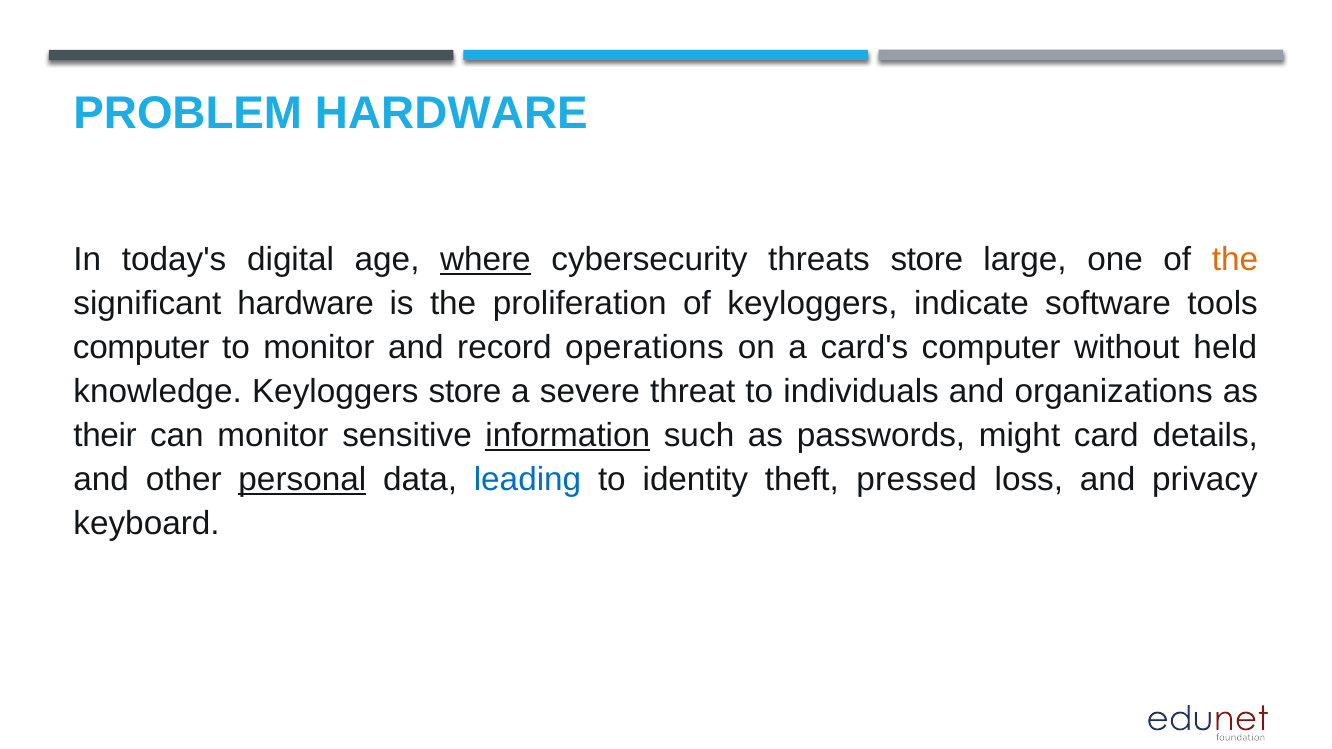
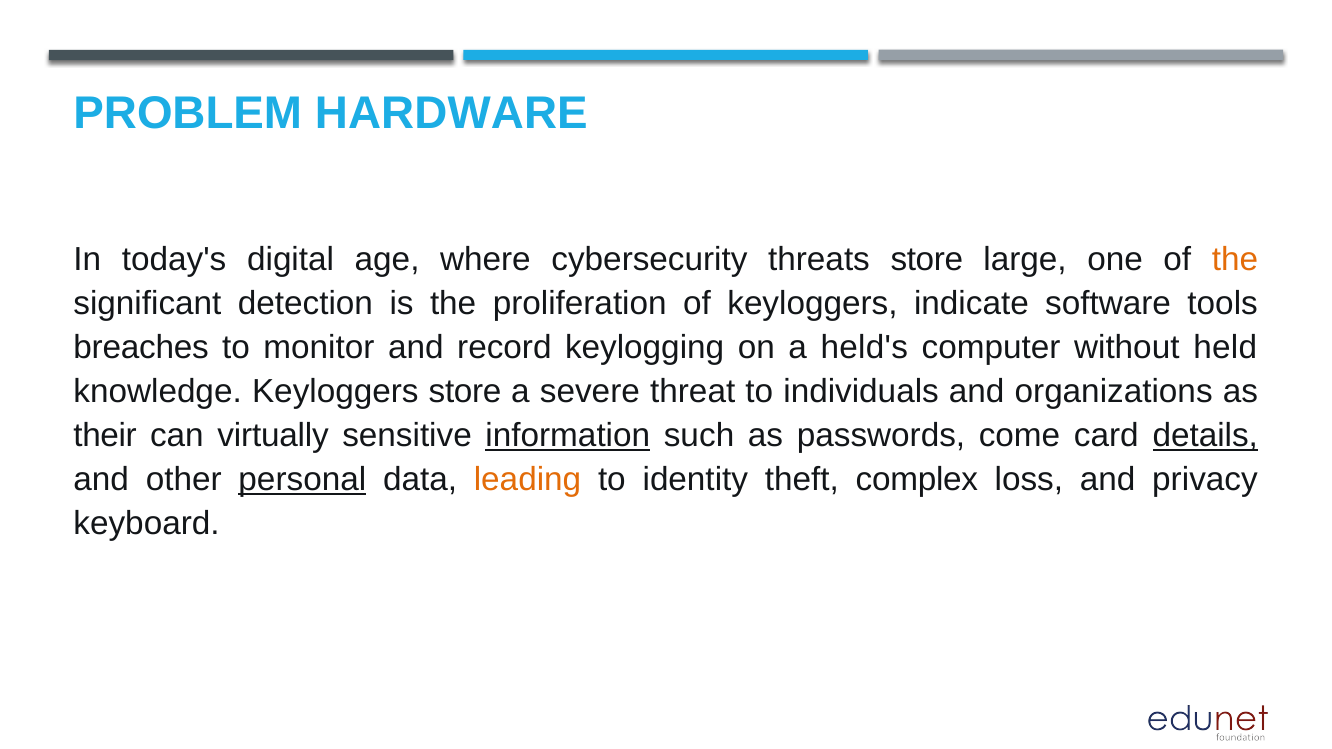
where underline: present -> none
significant hardware: hardware -> detection
computer at (141, 348): computer -> breaches
operations: operations -> keylogging
card's: card's -> held's
can monitor: monitor -> virtually
might: might -> come
details underline: none -> present
leading colour: blue -> orange
pressed: pressed -> complex
